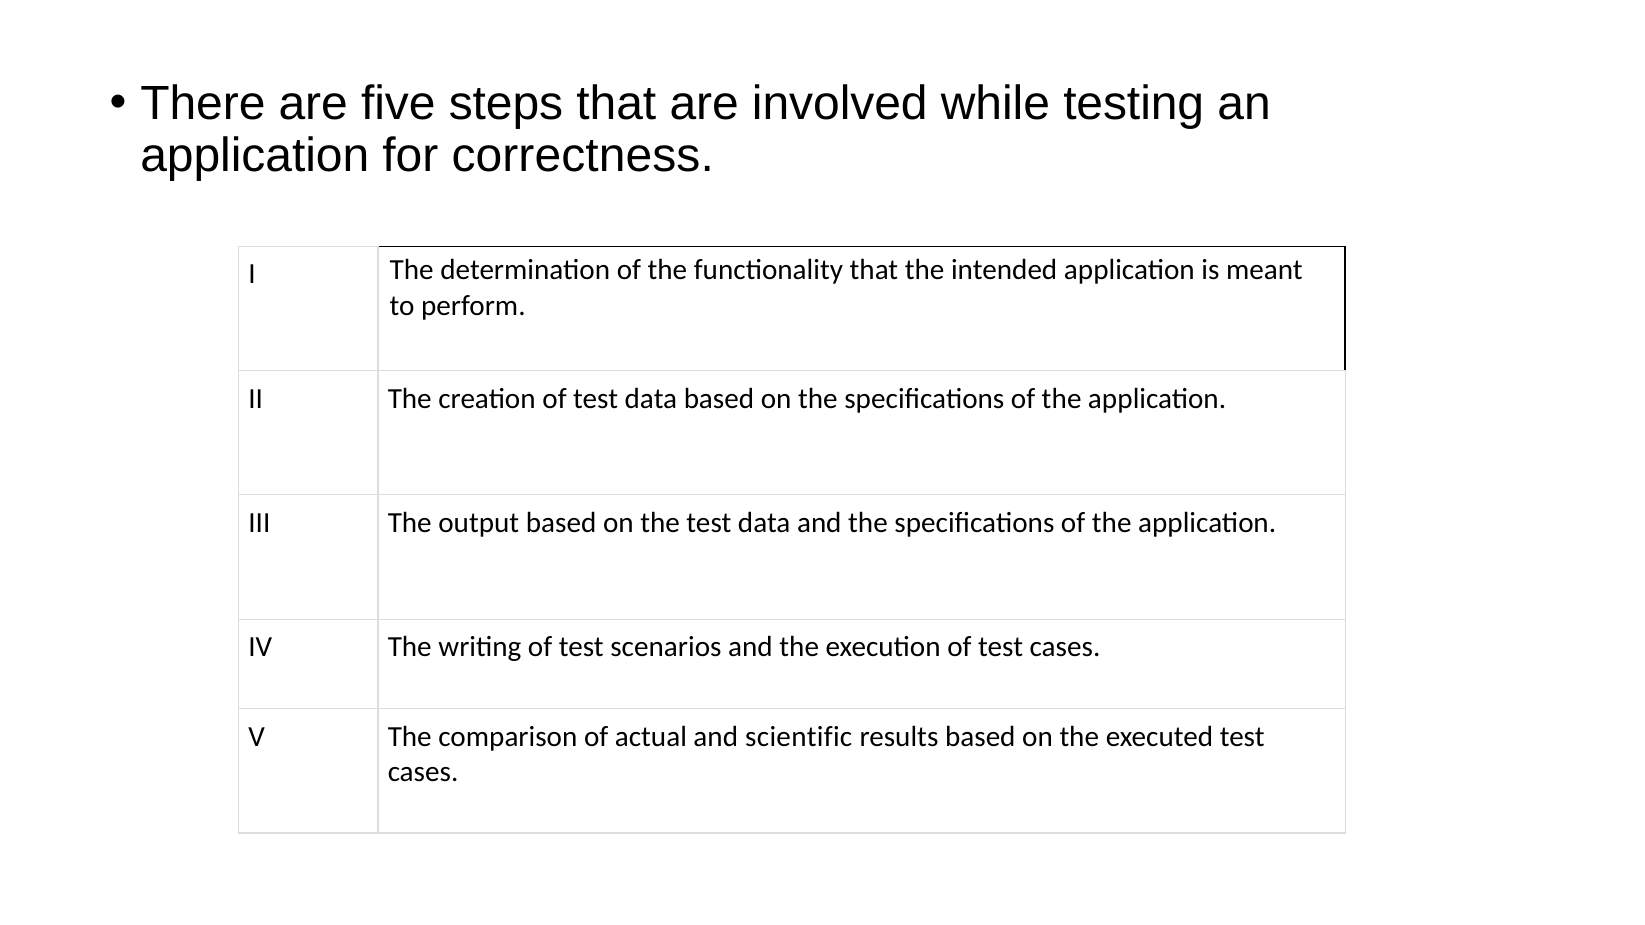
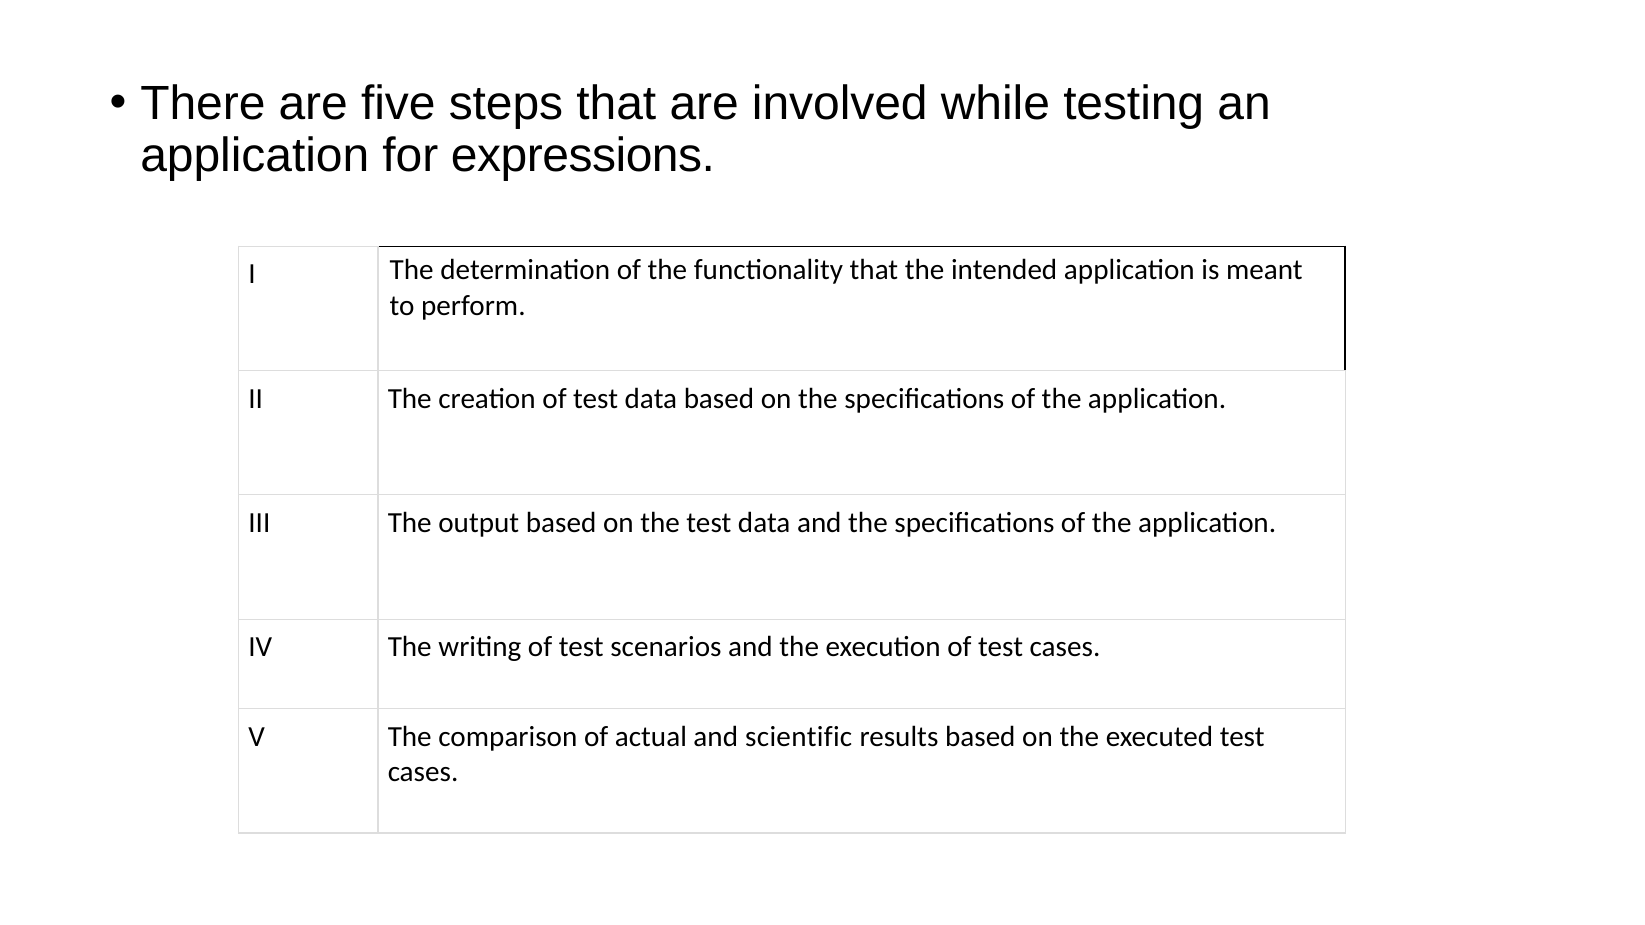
correctness: correctness -> expressions
